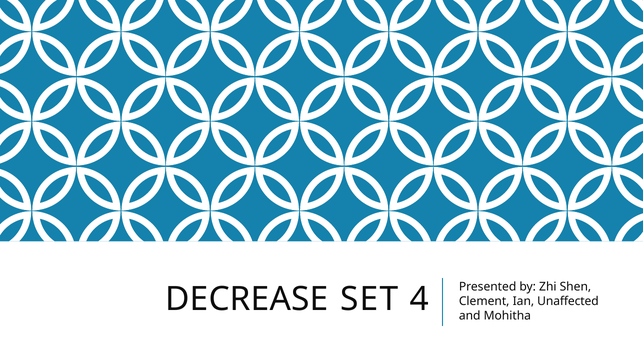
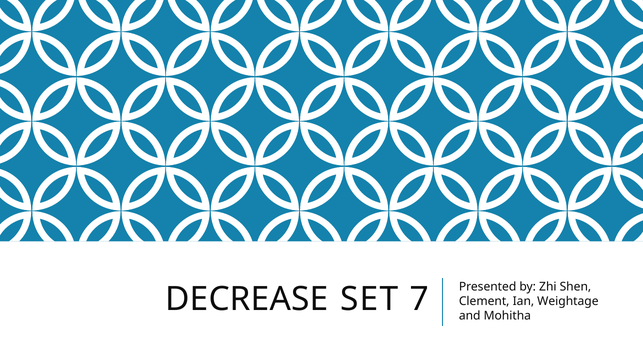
4: 4 -> 7
Unaffected: Unaffected -> Weightage
